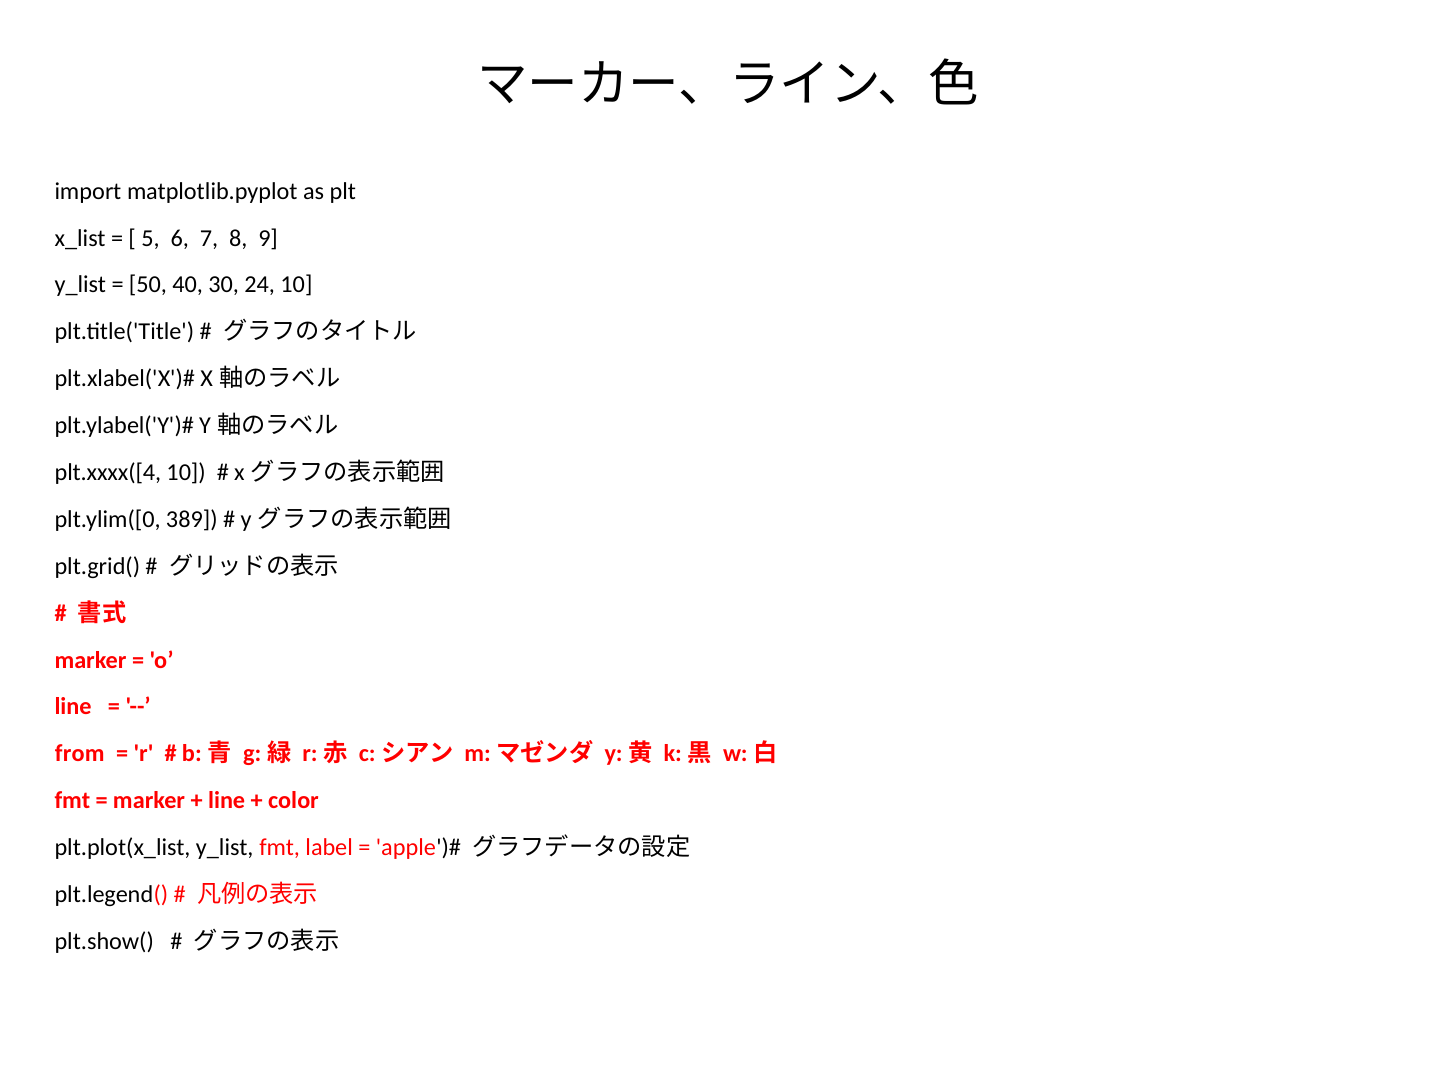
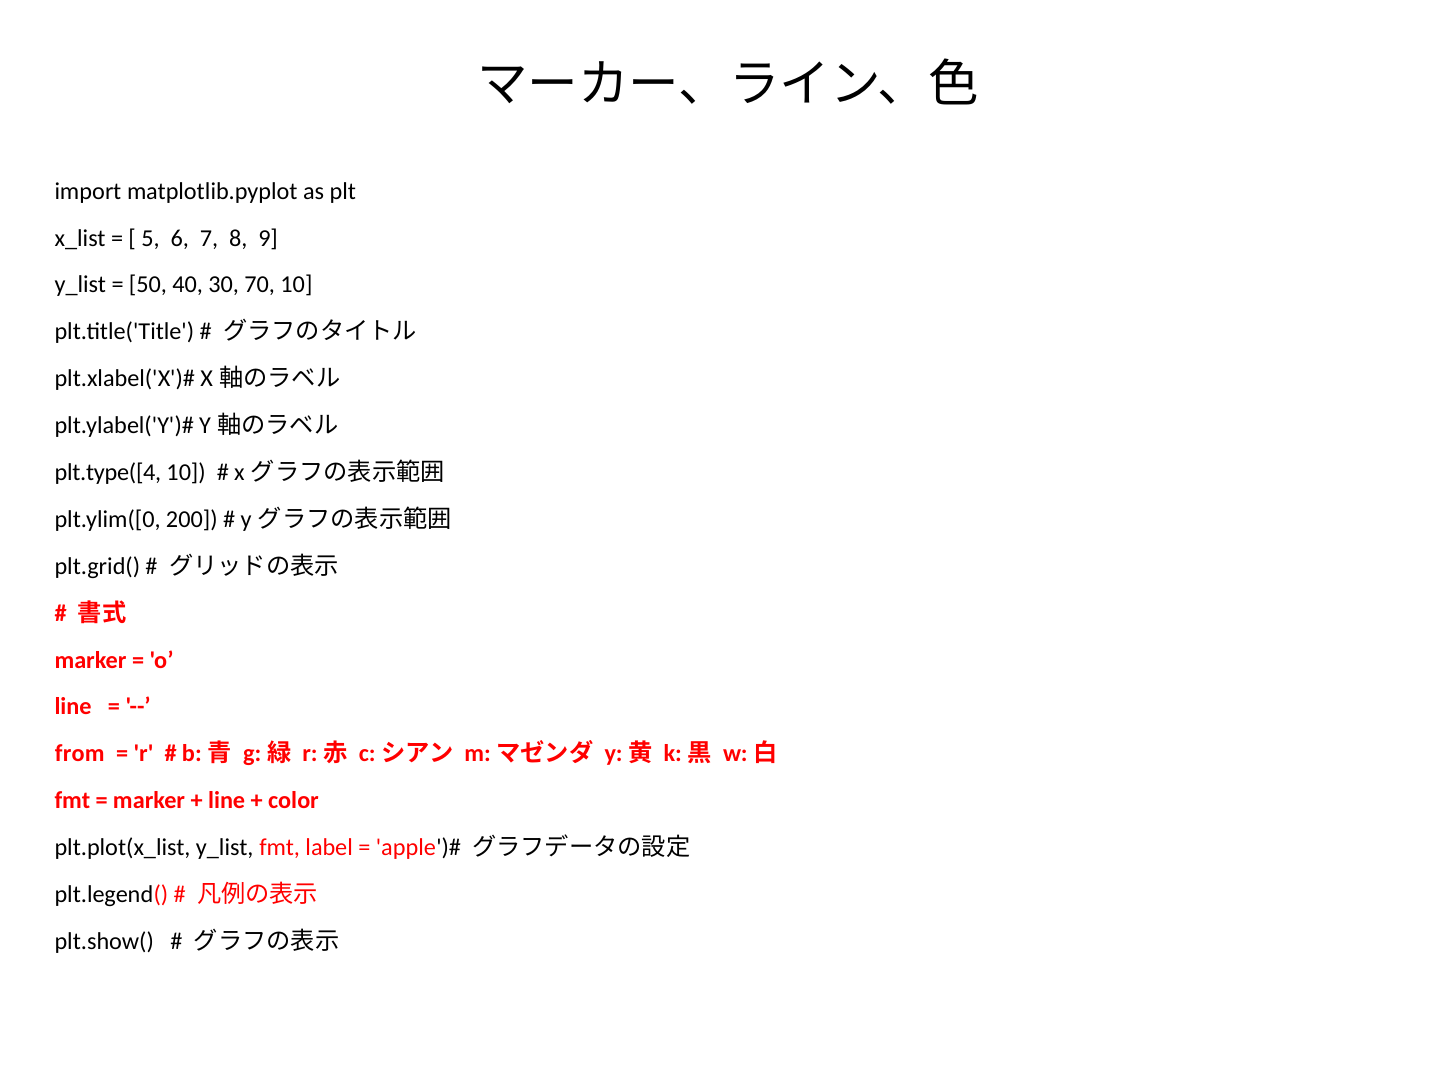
24: 24 -> 70
plt.xxxx([4: plt.xxxx([4 -> plt.type([4
389: 389 -> 200
